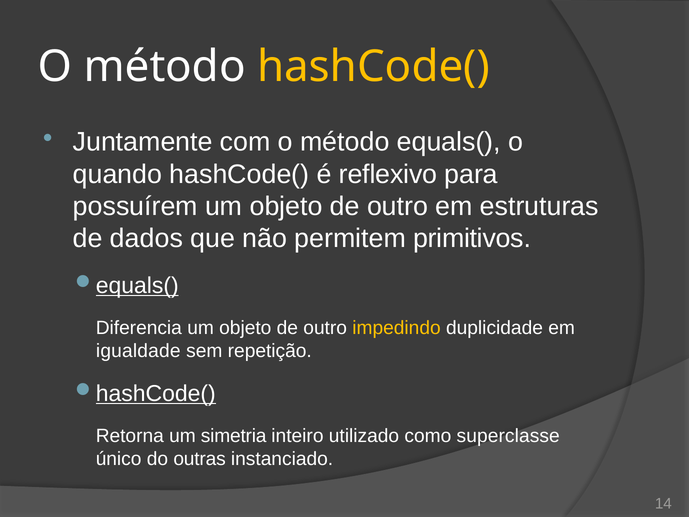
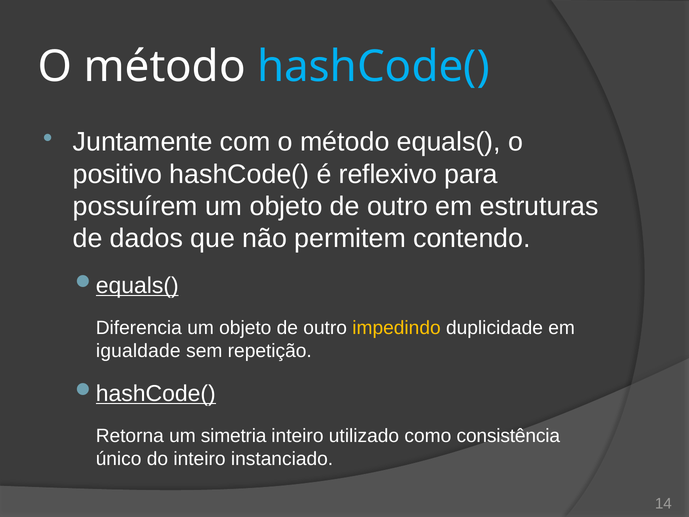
hashCode( at (373, 67) colour: yellow -> light blue
quando: quando -> positivo
primitivos: primitivos -> contendo
superclasse: superclasse -> consistência
do outras: outras -> inteiro
